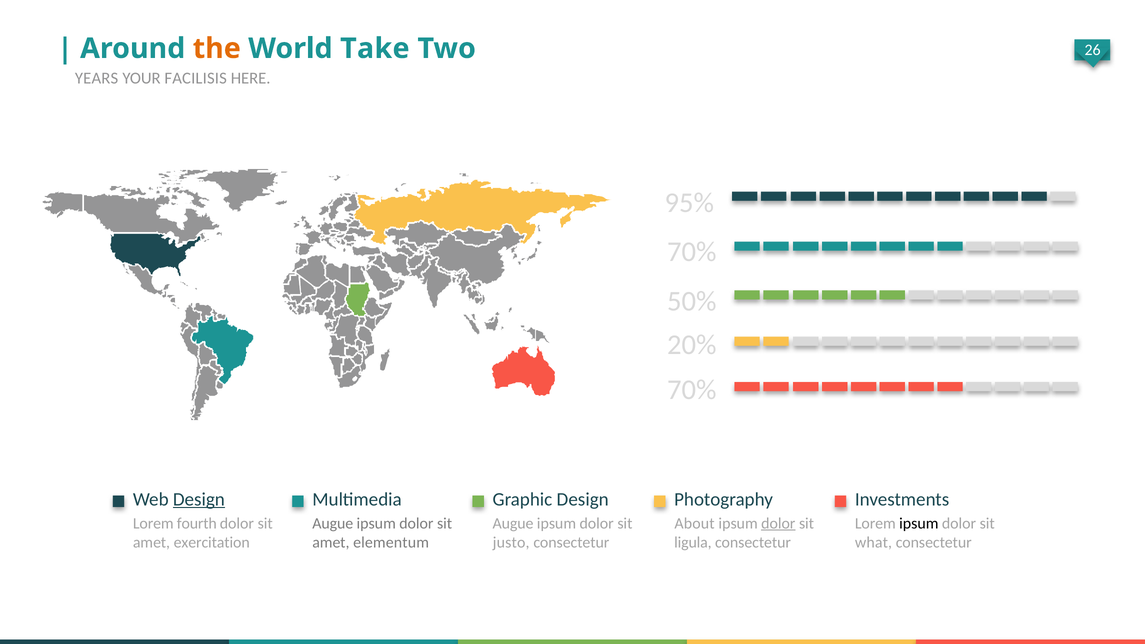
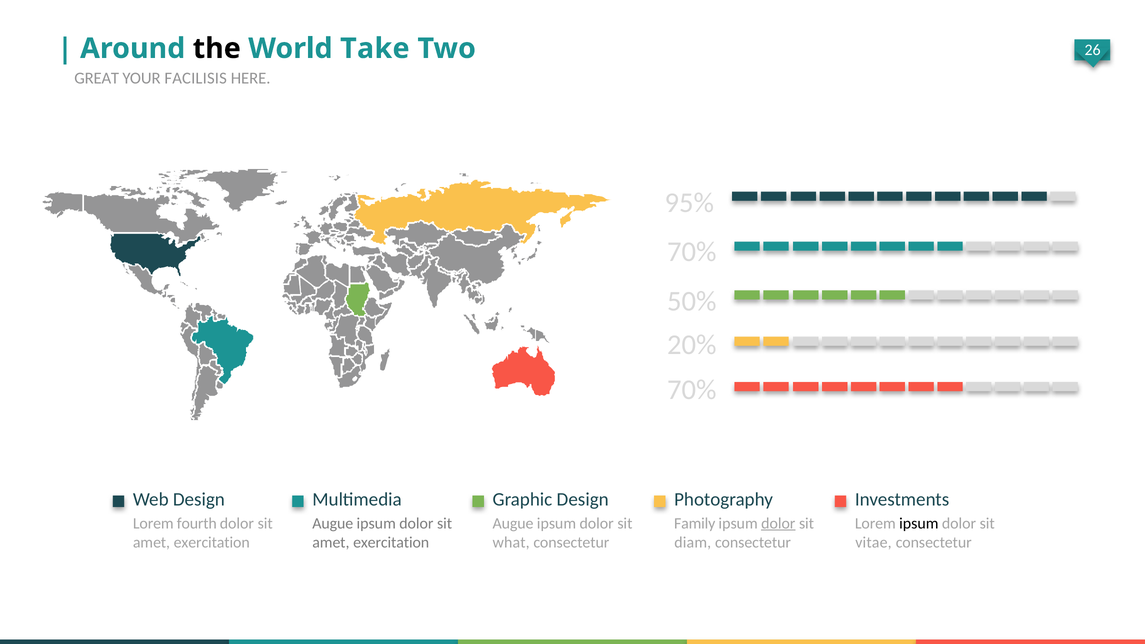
the colour: orange -> black
YEARS: YEARS -> GREAT
Design at (199, 499) underline: present -> none
About: About -> Family
elementum at (391, 543): elementum -> exercitation
justo: justo -> what
ligula: ligula -> diam
what: what -> vitae
